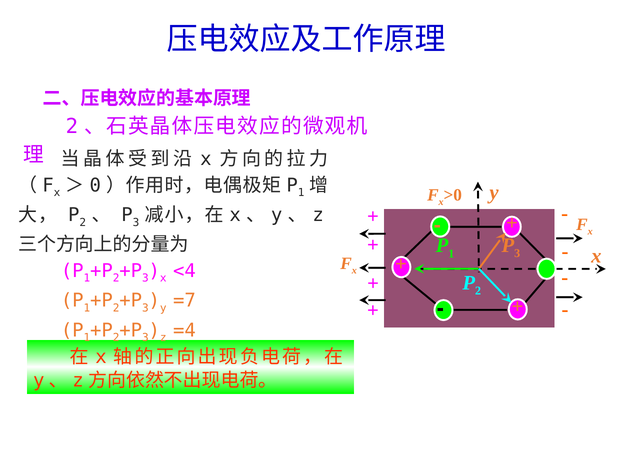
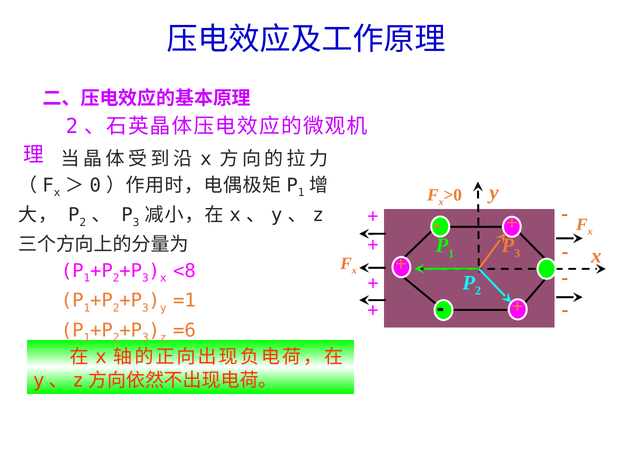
<4: <4 -> <8
=7: =7 -> =1
=4: =4 -> =6
